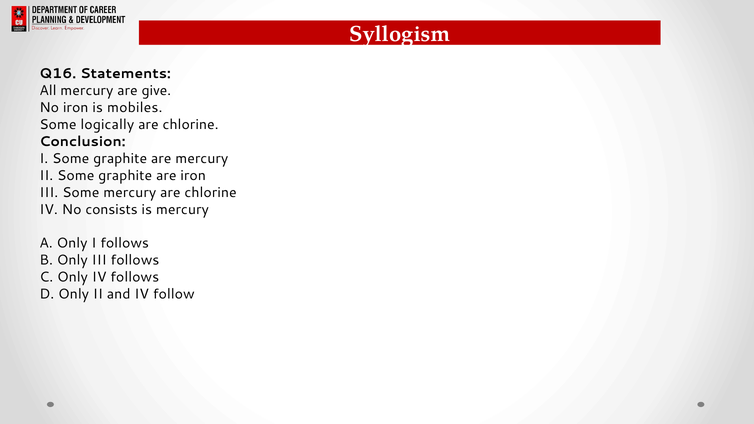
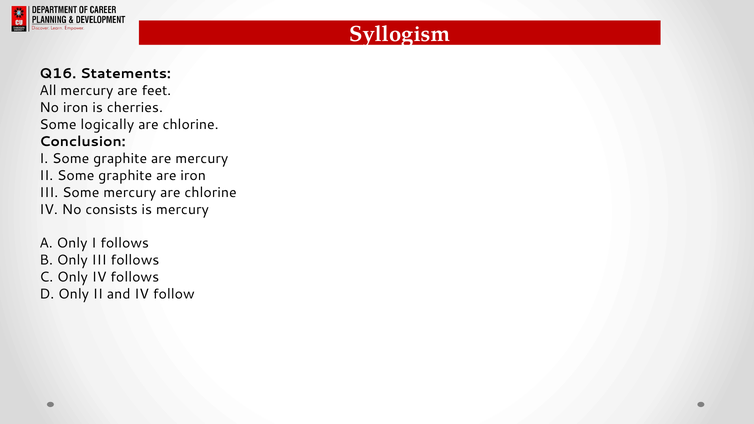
give: give -> feet
mobiles: mobiles -> cherries
